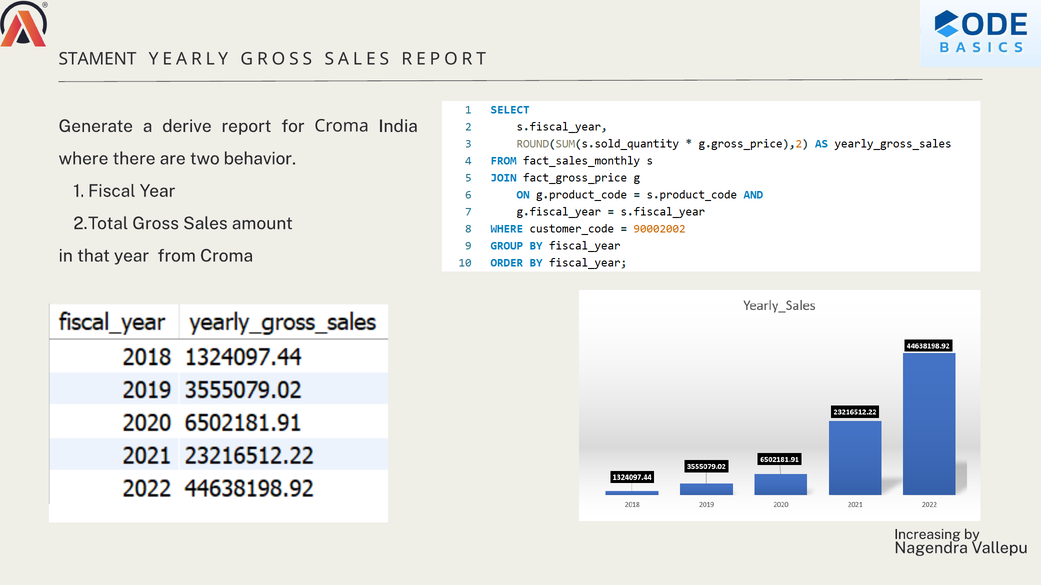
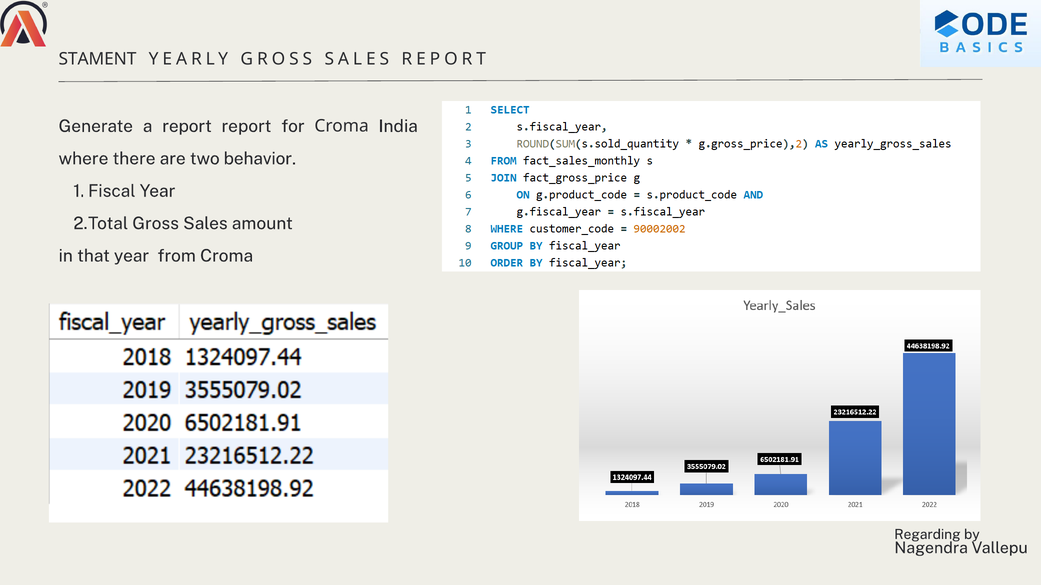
a derive: derive -> report
Increasing: Increasing -> Regarding
